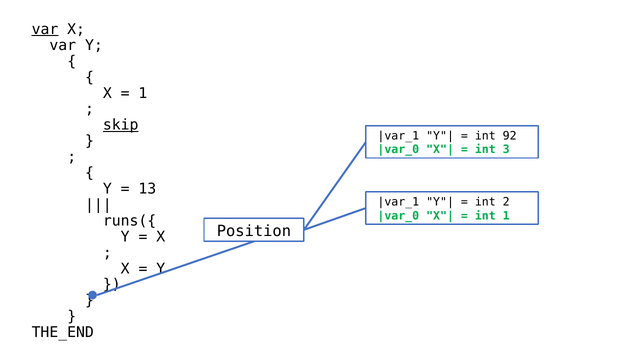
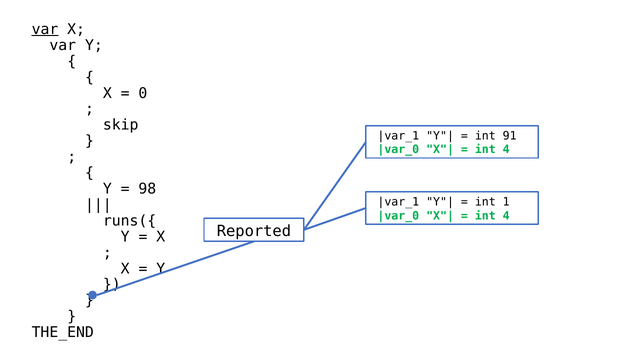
1 at (143, 93): 1 -> 0
skip underline: present -> none
92: 92 -> 91
3 at (506, 150): 3 -> 4
13: 13 -> 98
2: 2 -> 1
1 at (506, 216): 1 -> 4
Position: Position -> Reported
